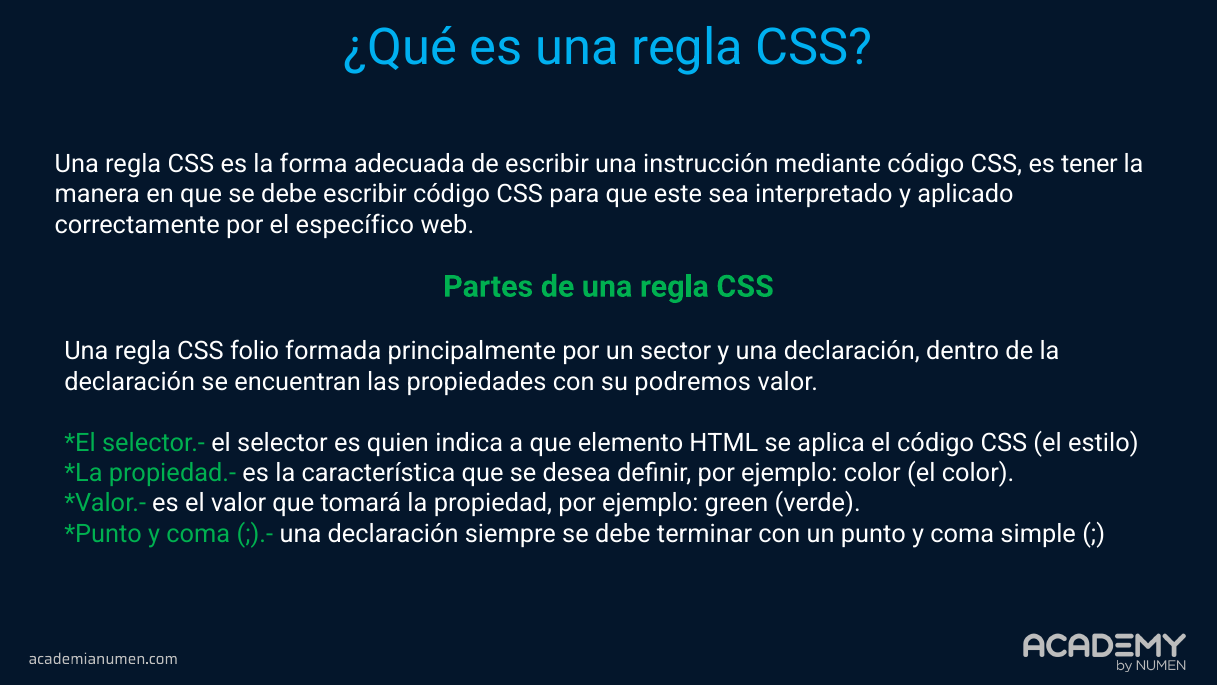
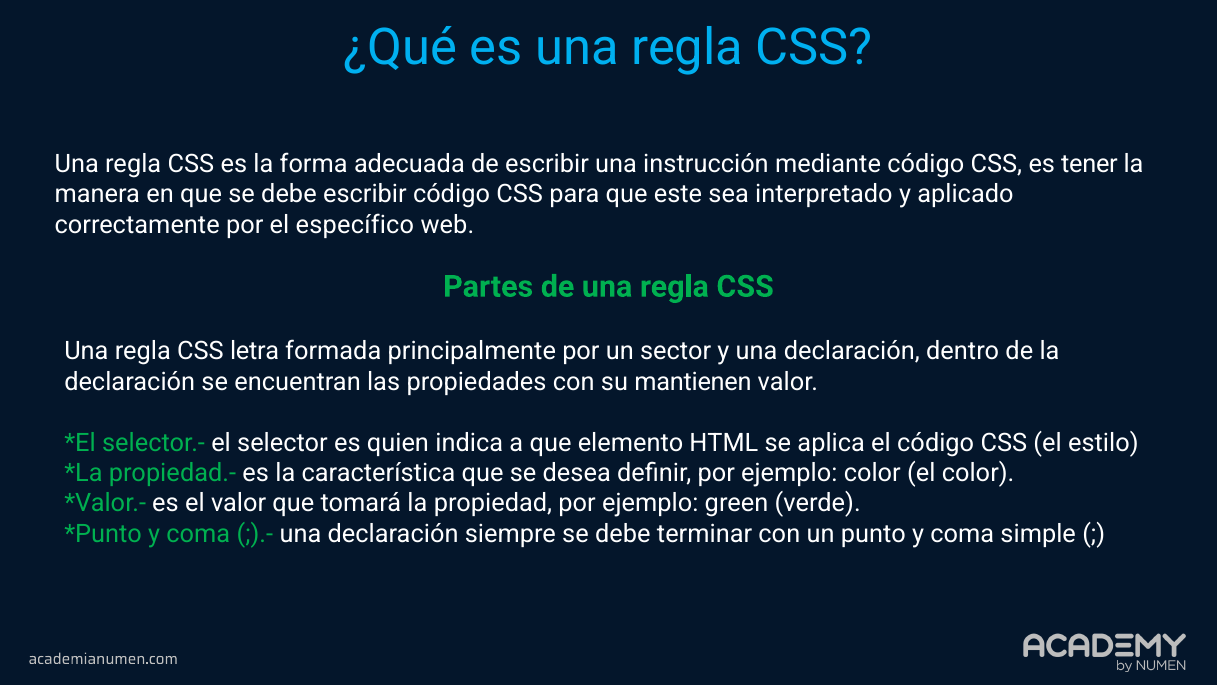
folio: folio -> letra
podremos: podremos -> mantienen
